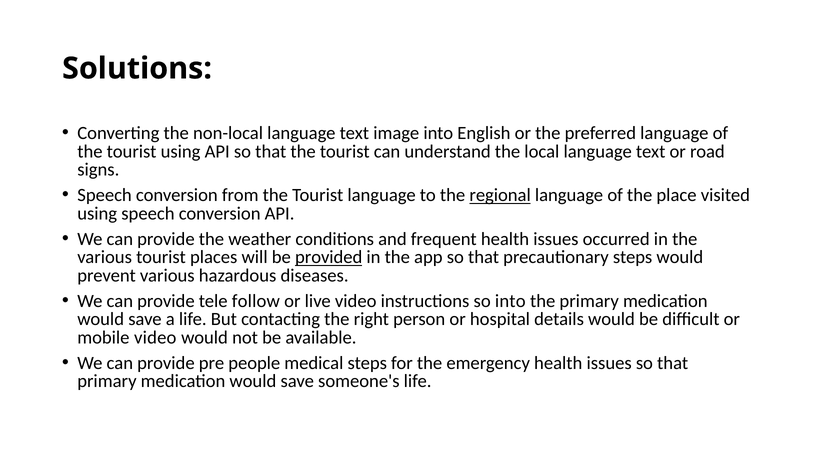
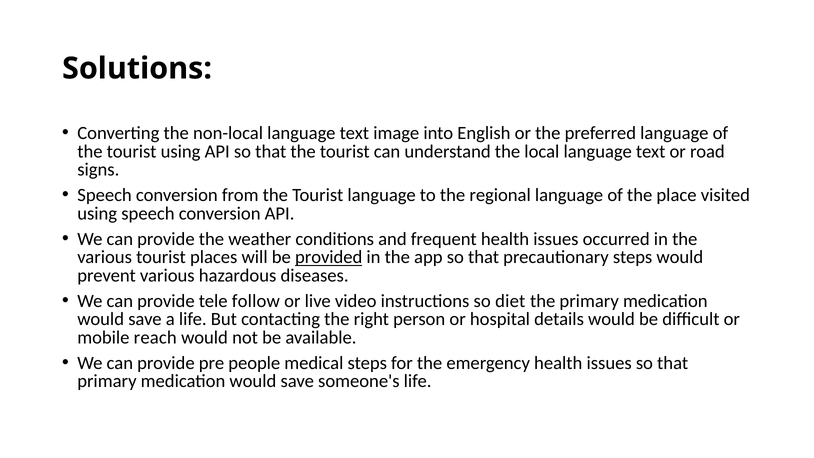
regional underline: present -> none
so into: into -> diet
mobile video: video -> reach
